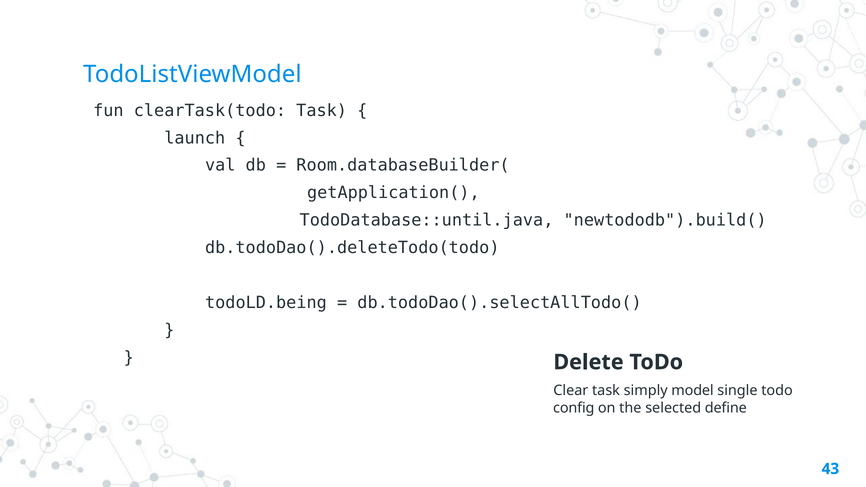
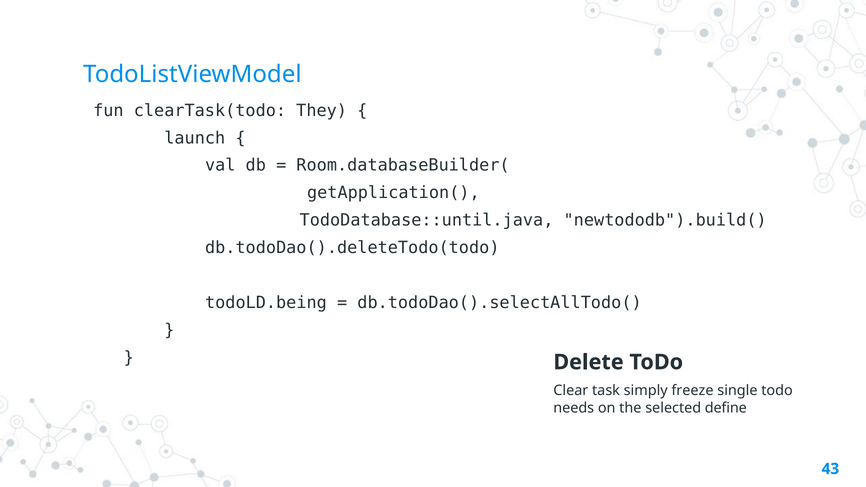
clearTask(todo Task: Task -> They
model: model -> freeze
config: config -> needs
